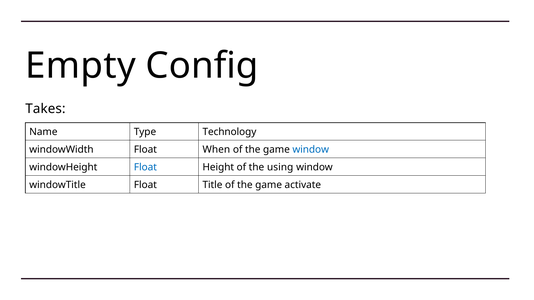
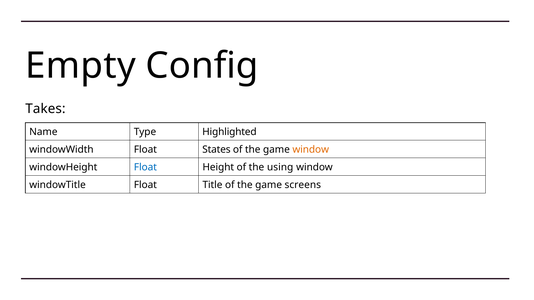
Technology: Technology -> Highlighted
When: When -> States
window at (311, 150) colour: blue -> orange
activate: activate -> screens
